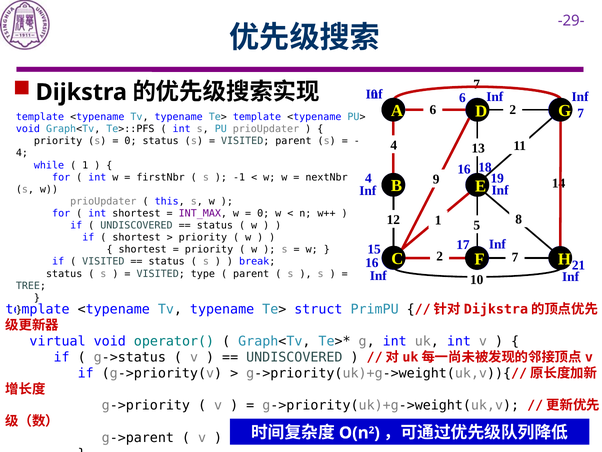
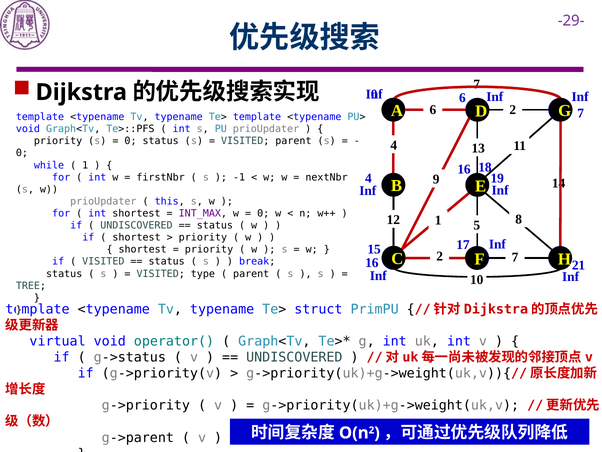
4 at (22, 153): 4 -> 0
